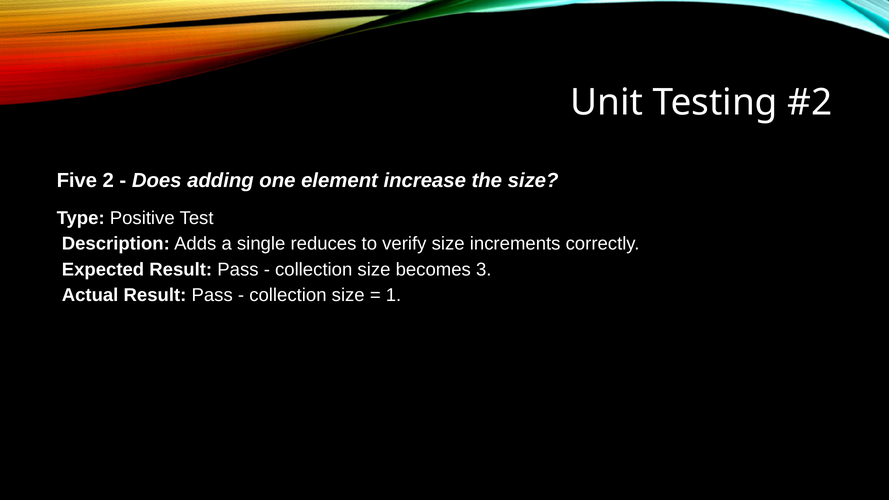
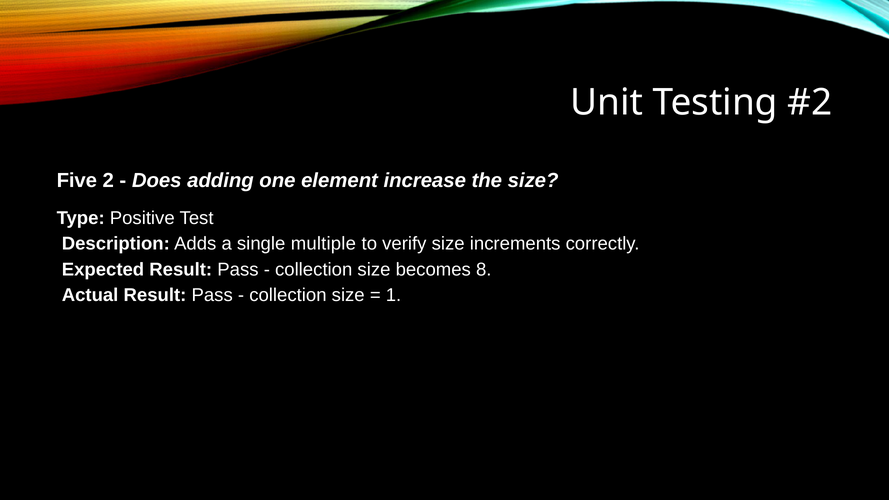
reduces: reduces -> multiple
3: 3 -> 8
